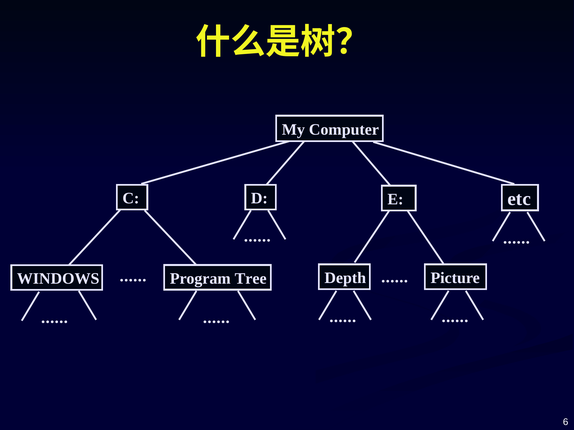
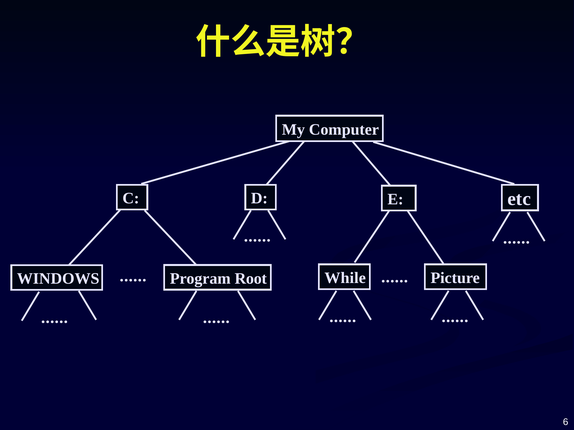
Depth: Depth -> While
Tree: Tree -> Root
